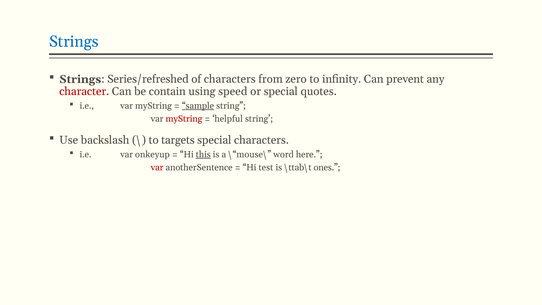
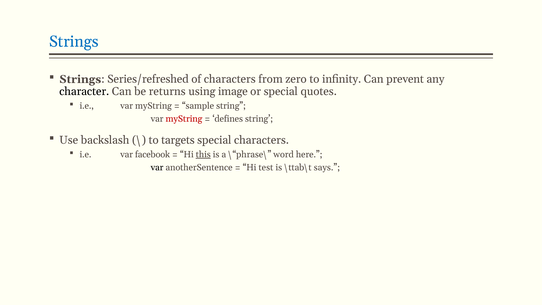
character colour: red -> black
contain: contain -> returns
speed: speed -> image
sample underline: present -> none
helpful: helpful -> defines
onkeyup: onkeyup -> facebook
\“mouse\: \“mouse\ -> \“phrase\
var at (157, 168) colour: red -> black
ones: ones -> says
